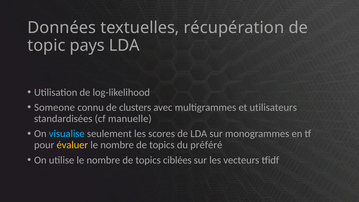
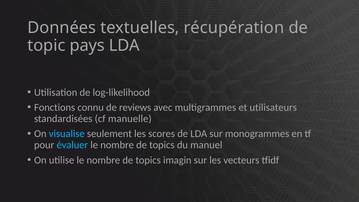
Someone: Someone -> Fonctions
clusters: clusters -> reviews
évaluer colour: yellow -> light blue
préféré: préféré -> manuel
ciblées: ciblées -> imagin
